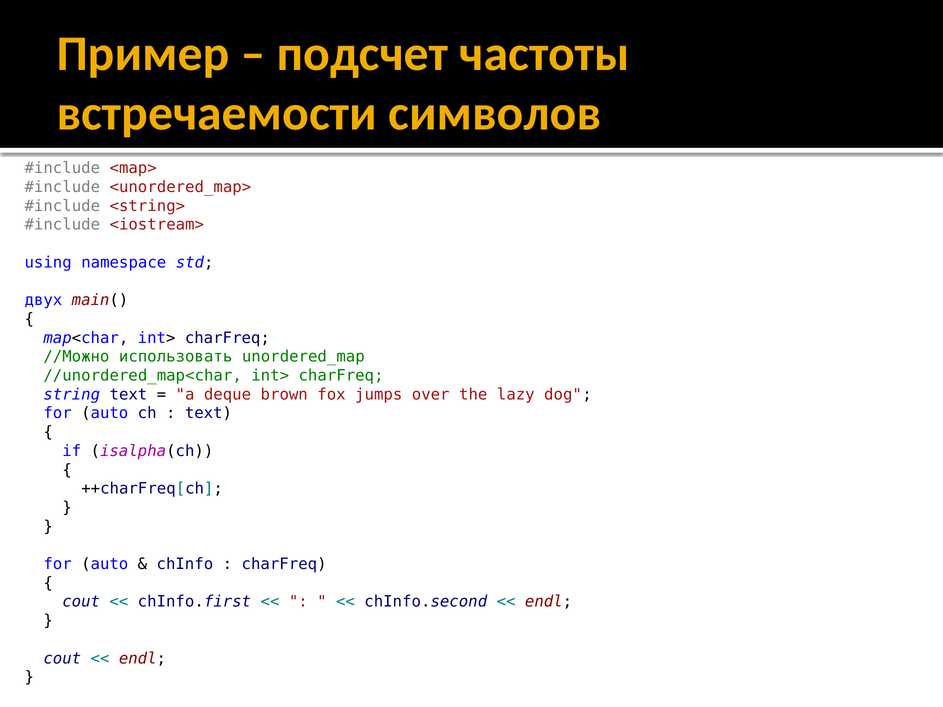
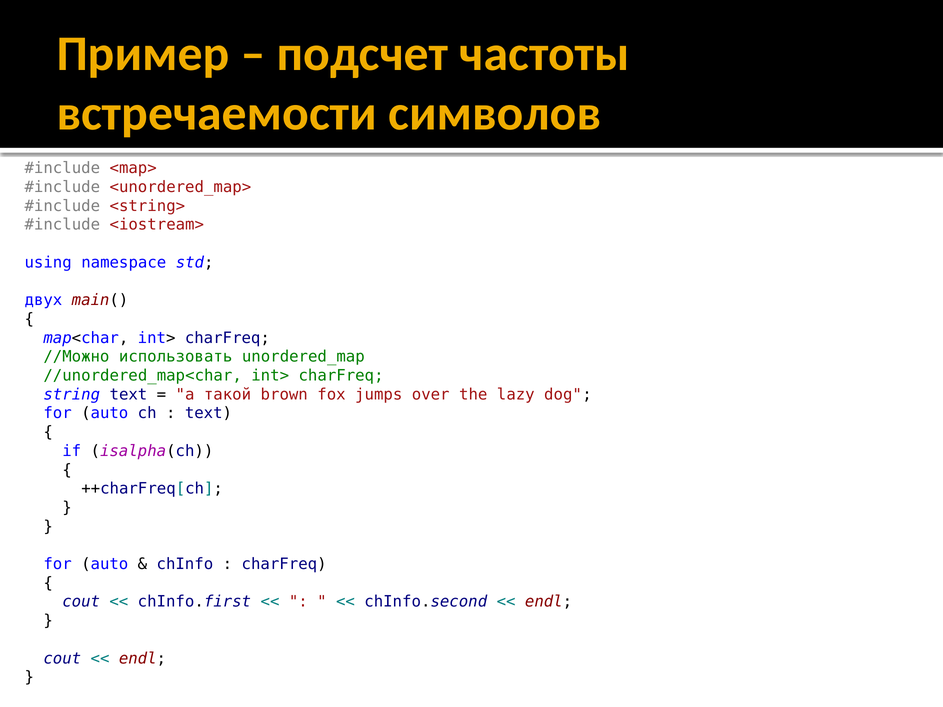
deque: deque -> такой
